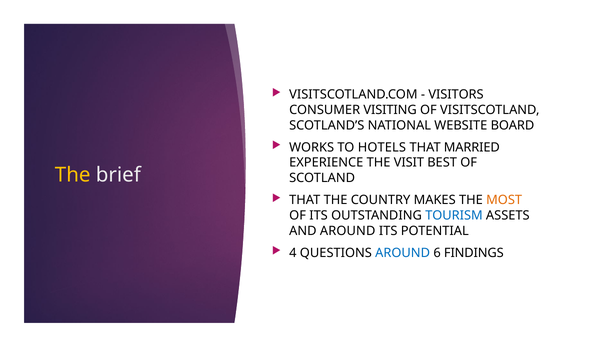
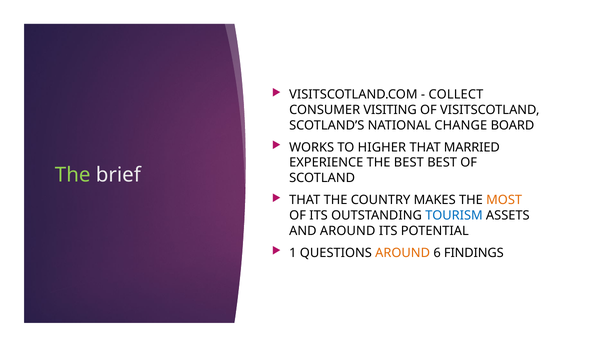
VISITORS: VISITORS -> COLLECT
WEBSITE: WEBSITE -> CHANGE
HOTELS: HOTELS -> HIGHER
THE VISIT: VISIT -> BEST
The at (73, 175) colour: yellow -> light green
4: 4 -> 1
AROUND at (403, 252) colour: blue -> orange
